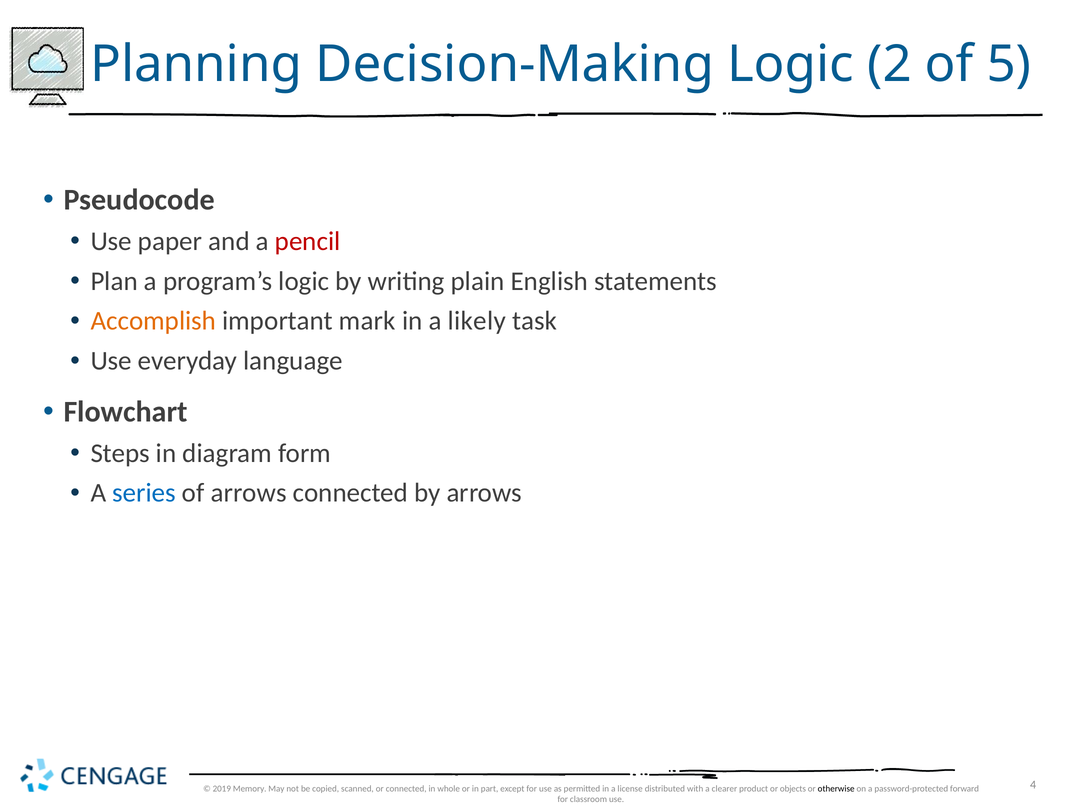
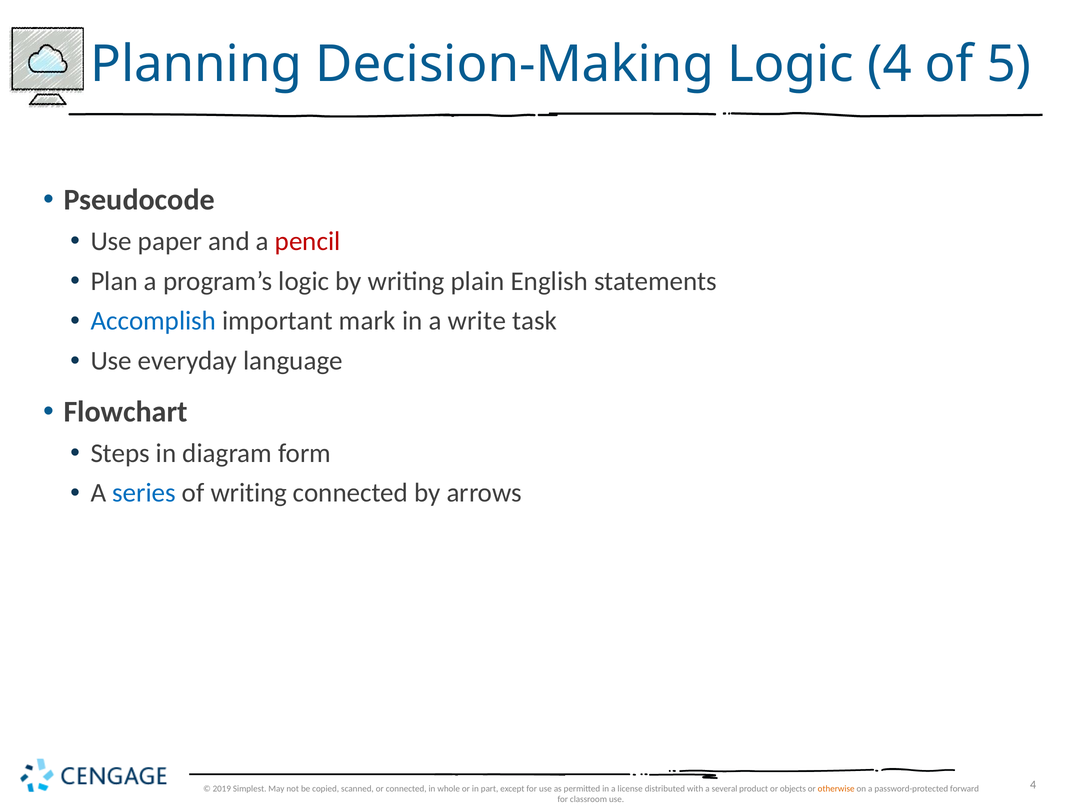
Logic 2: 2 -> 4
Accomplish colour: orange -> blue
likely: likely -> write
of arrows: arrows -> writing
Memory: Memory -> Simplest
clearer: clearer -> several
otherwise colour: black -> orange
